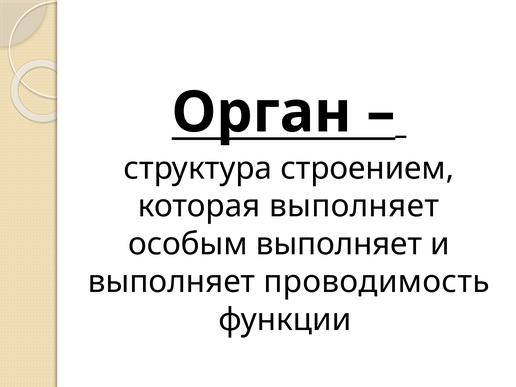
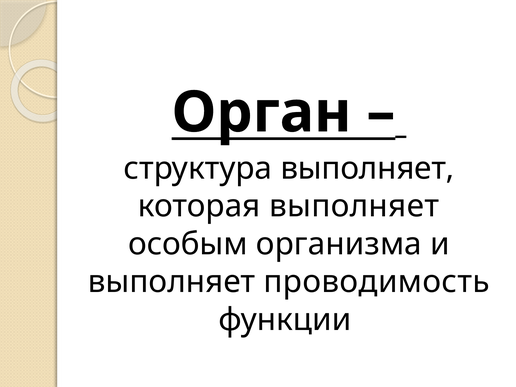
структура строением: строением -> выполняет
особым выполняет: выполняет -> организма
